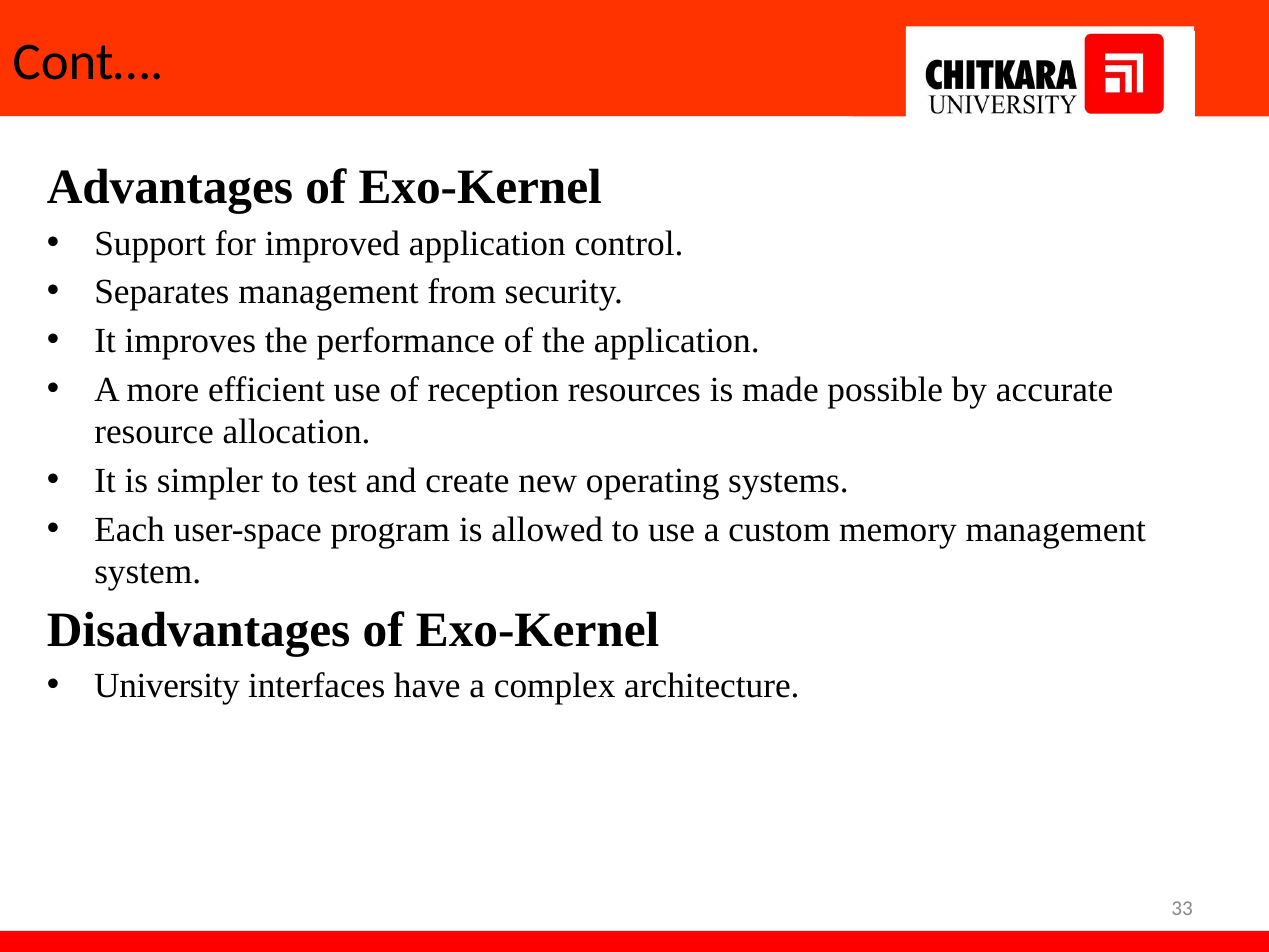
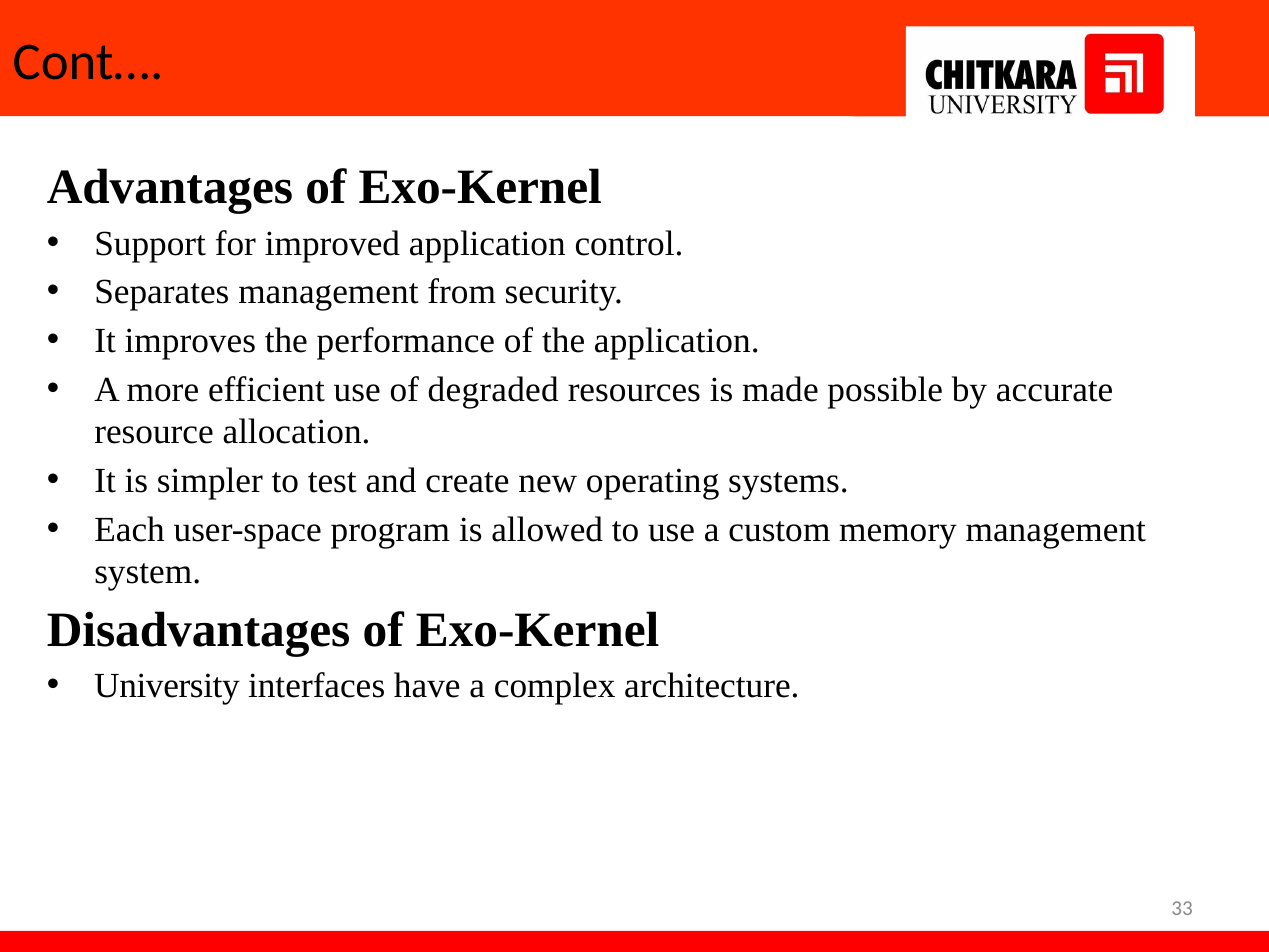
reception: reception -> degraded
